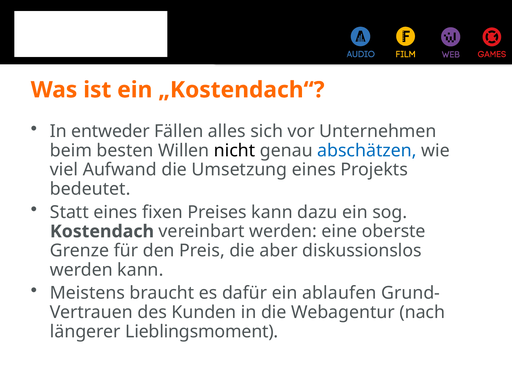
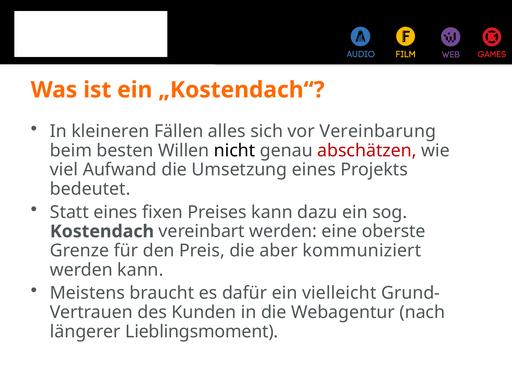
entweder: entweder -> kleineren
Unternehmen: Unternehmen -> Vereinbarung
abschätzen colour: blue -> red
diskussionslos: diskussionslos -> kommuniziert
ablaufen: ablaufen -> vielleicht
